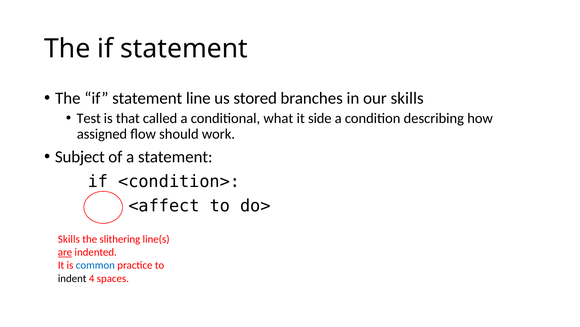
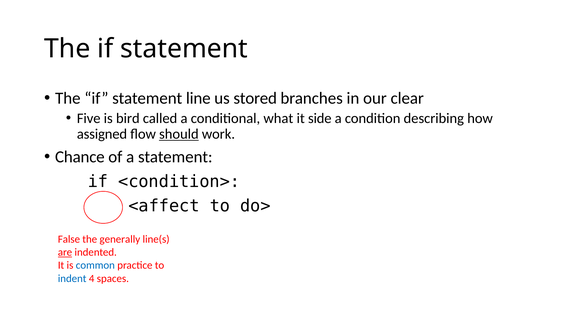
our skills: skills -> clear
Test: Test -> Five
that: that -> bird
should underline: none -> present
Subject: Subject -> Chance
Skills at (69, 239): Skills -> False
slithering: slithering -> generally
indent colour: black -> blue
